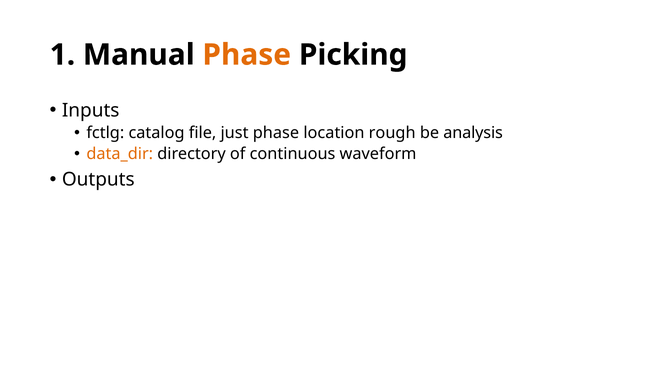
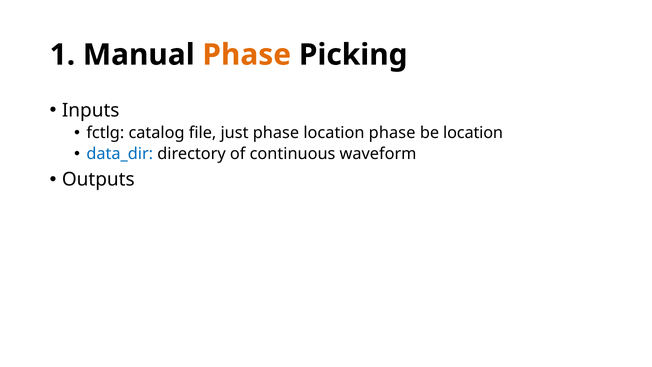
location rough: rough -> phase
be analysis: analysis -> location
data_dir colour: orange -> blue
